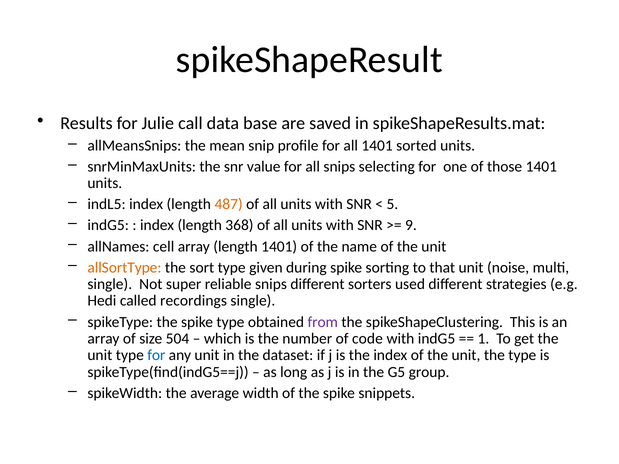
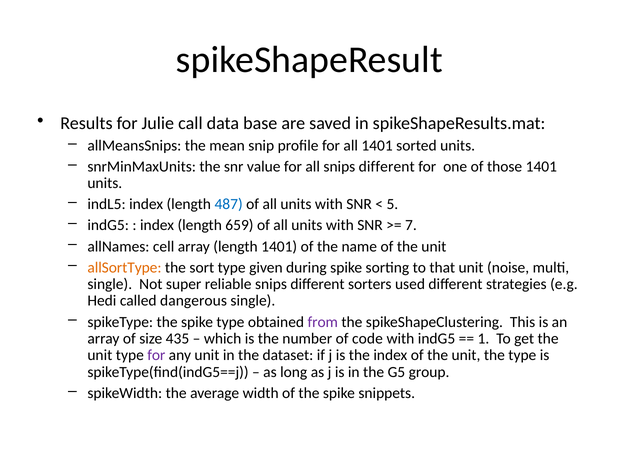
all snips selecting: selecting -> different
487 colour: orange -> blue
368: 368 -> 659
9: 9 -> 7
recordings: recordings -> dangerous
504: 504 -> 435
for at (156, 356) colour: blue -> purple
